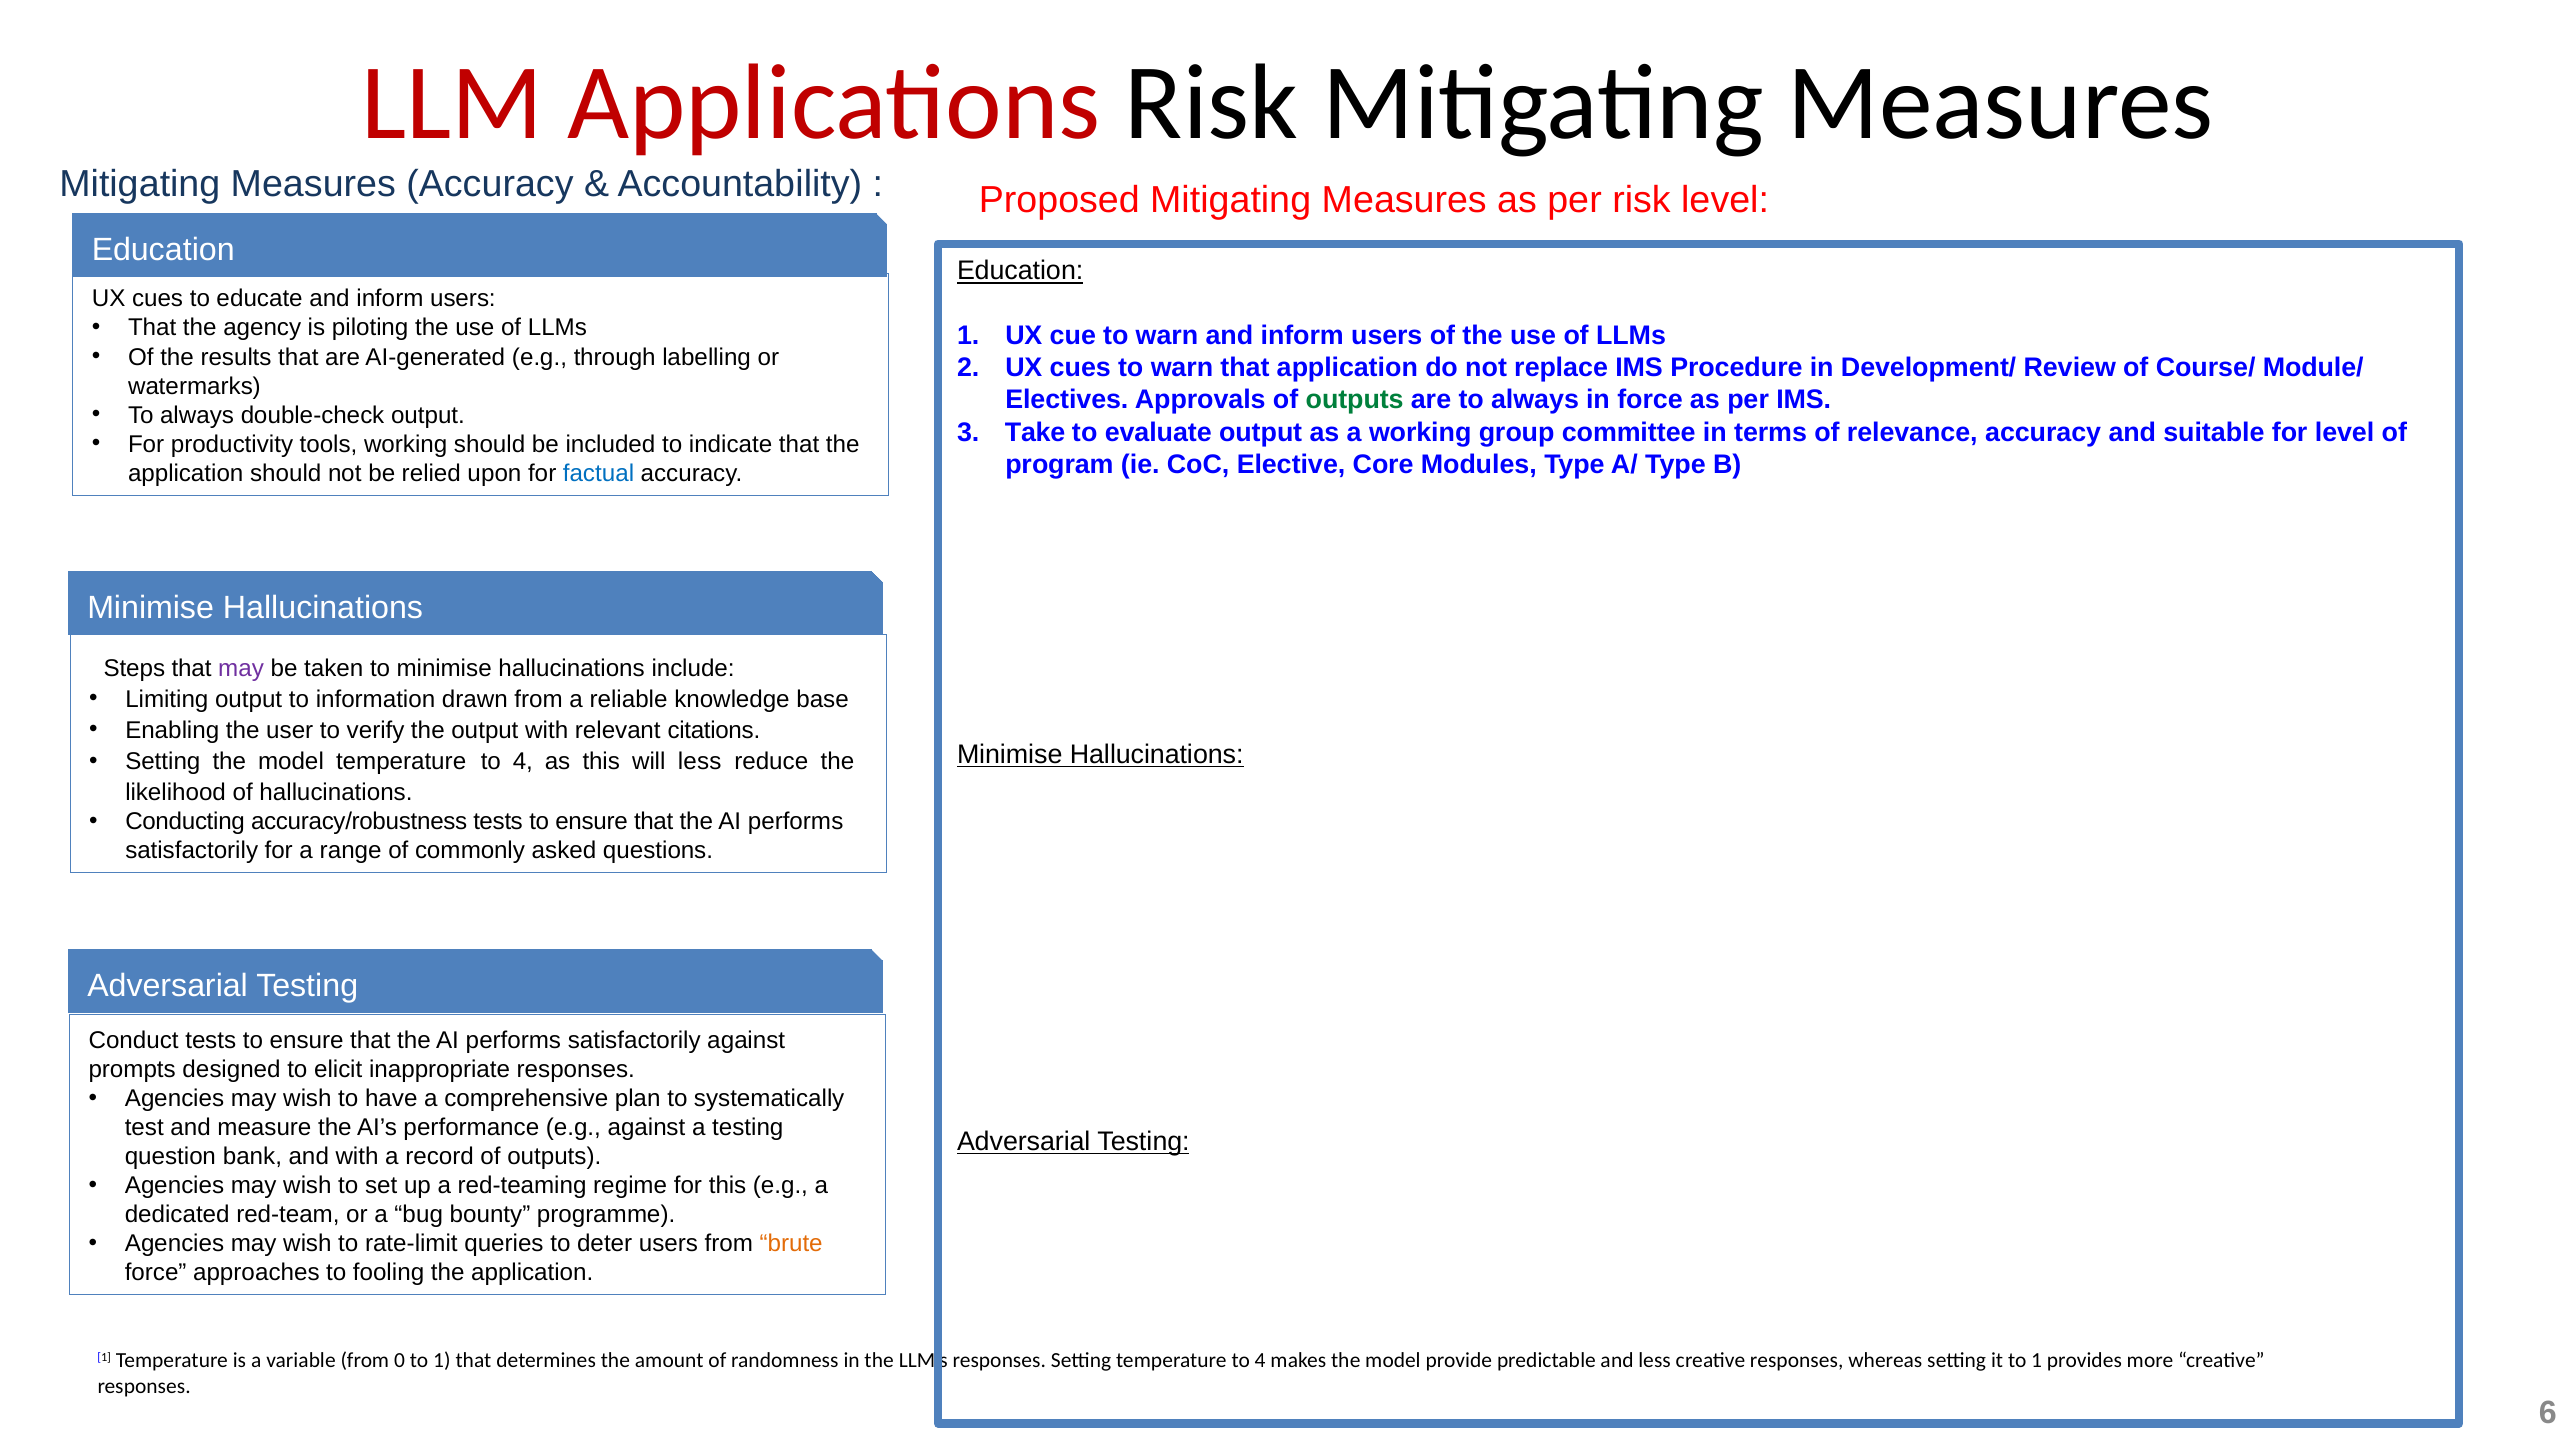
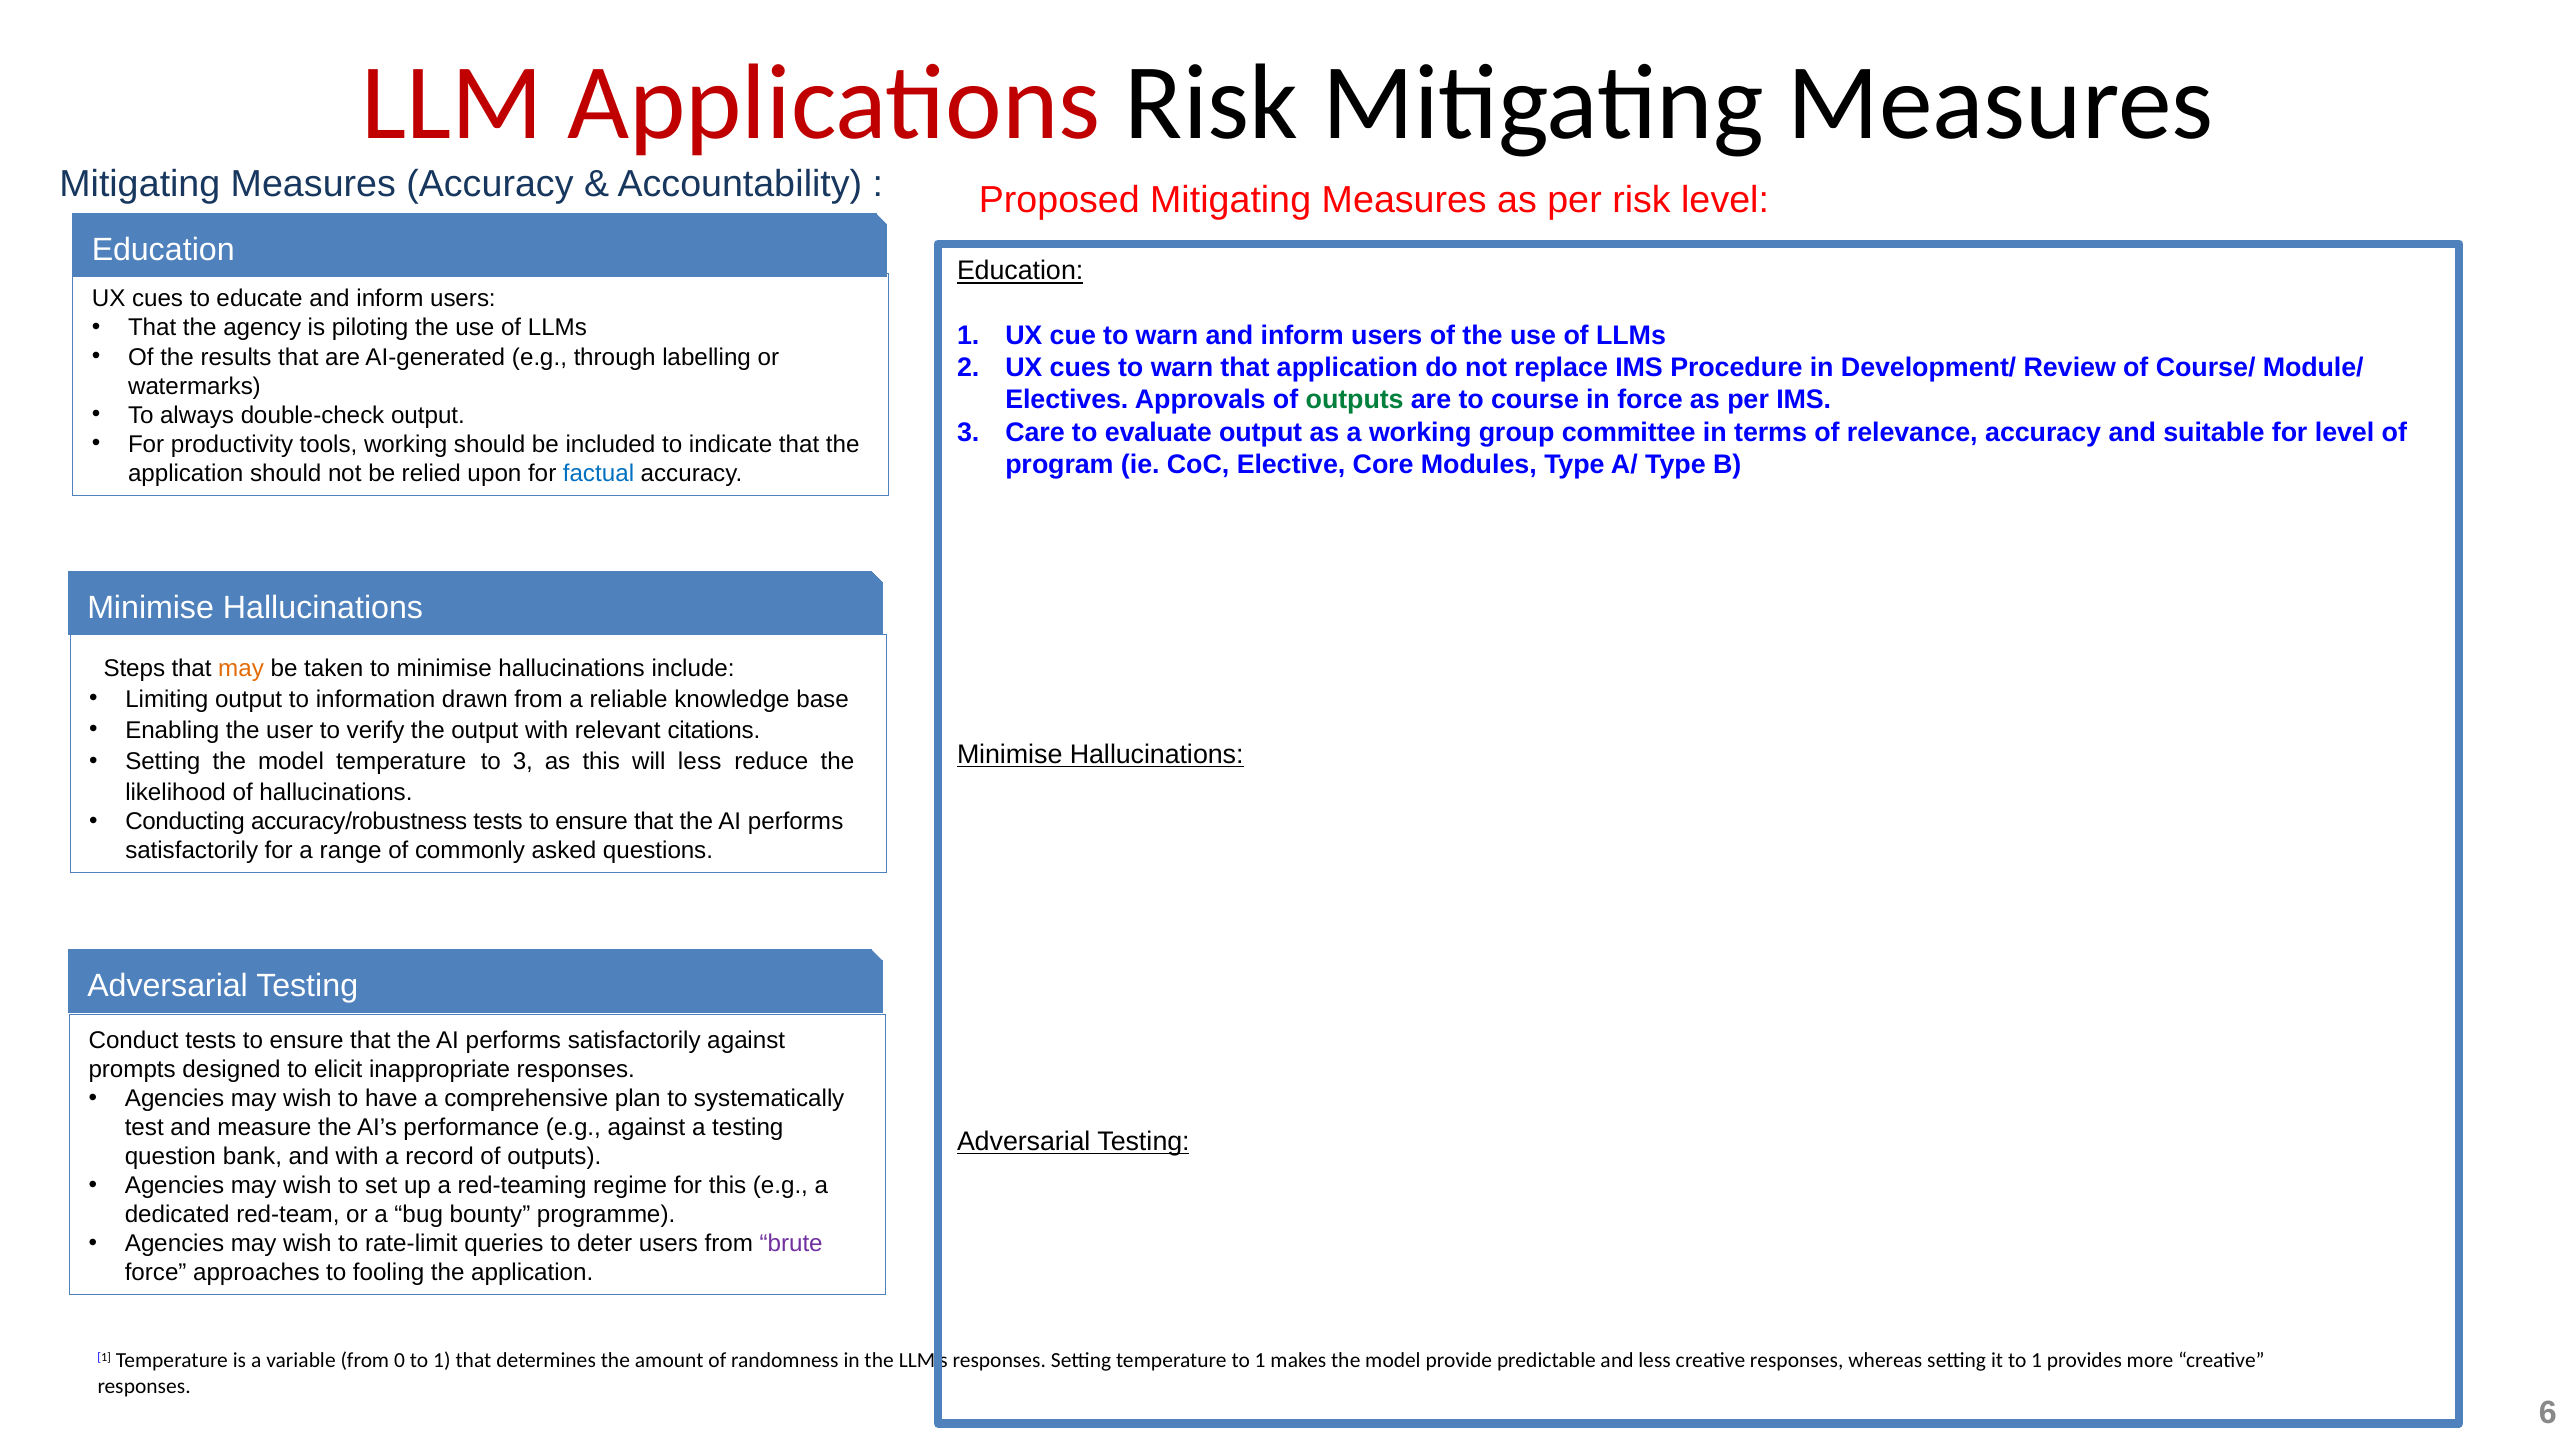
are to always: always -> course
Take: Take -> Care
may at (241, 668) colour: purple -> orange
model temperature to 4: 4 -> 3
brute colour: orange -> purple
Setting temperature to 4: 4 -> 1
